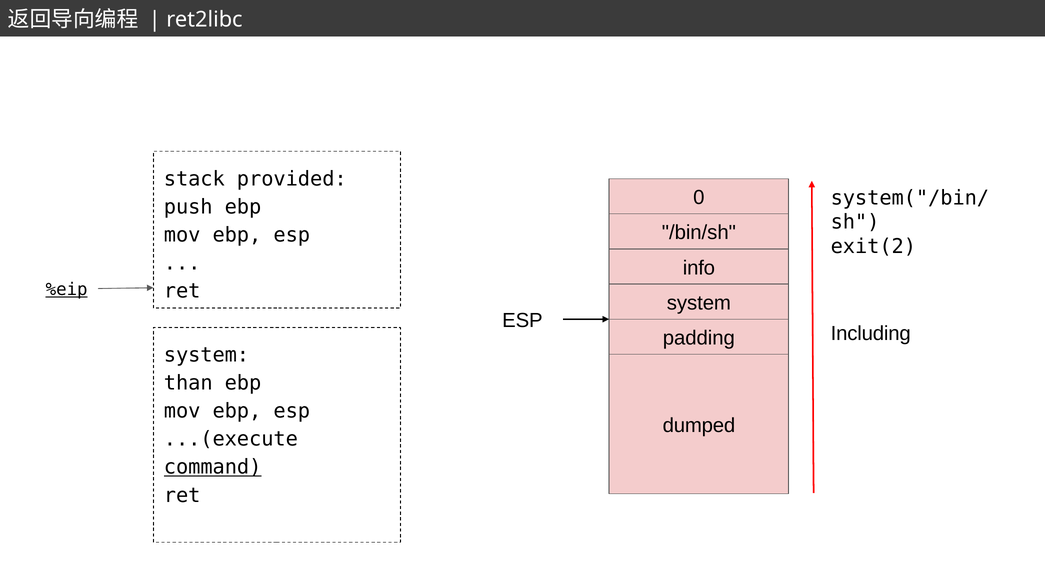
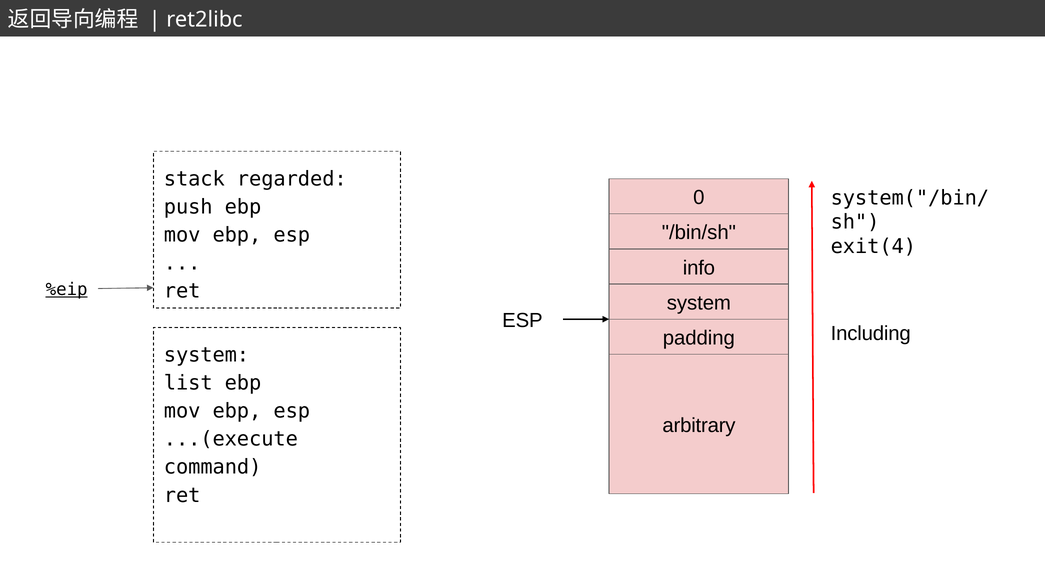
provided: provided -> regarded
exit(2: exit(2 -> exit(4
than: than -> list
dumped: dumped -> arbitrary
command underline: present -> none
